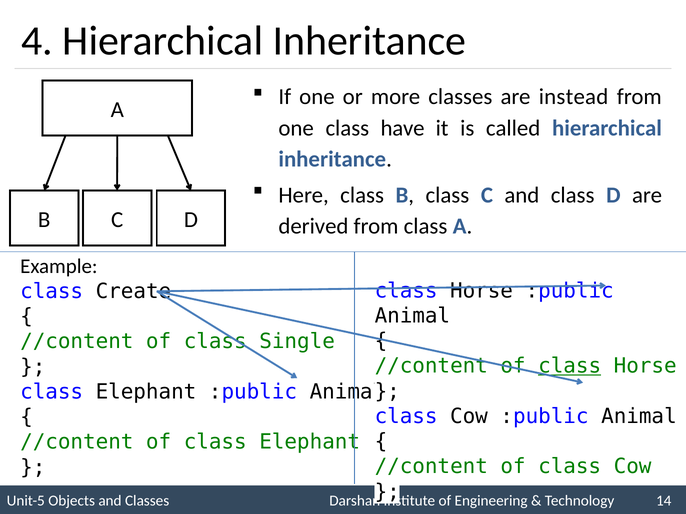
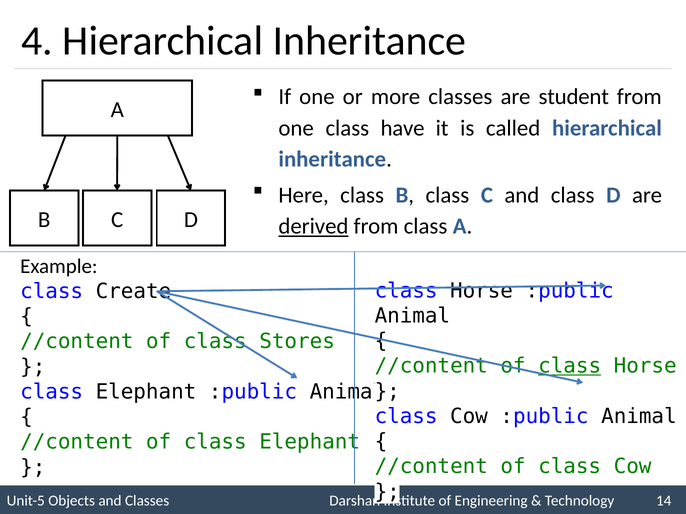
instead: instead -> student
derived underline: none -> present
Single: Single -> Stores
